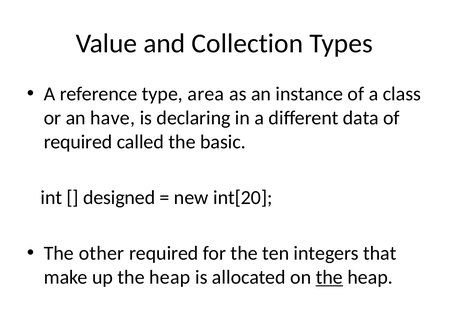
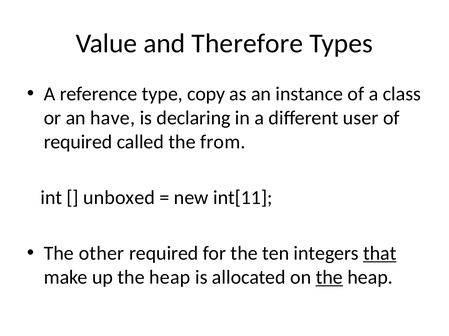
Collection: Collection -> Therefore
area: area -> copy
data: data -> user
basic: basic -> from
designed: designed -> unboxed
int[20: int[20 -> int[11
that underline: none -> present
